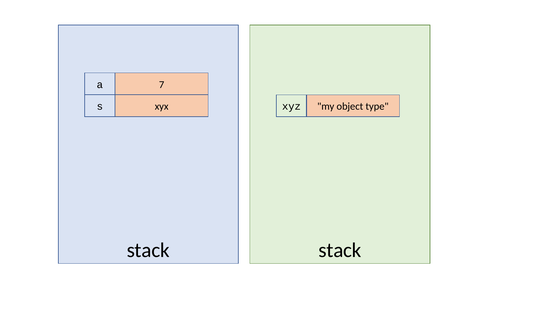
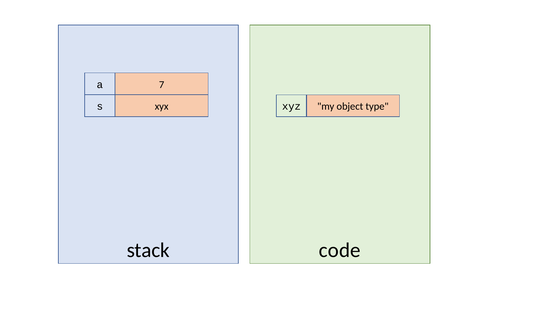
stack at (340, 250): stack -> code
